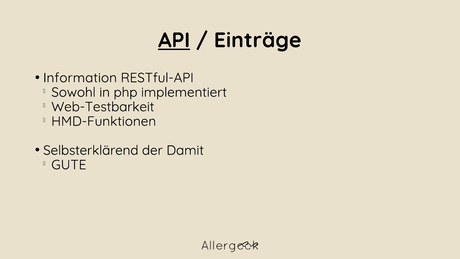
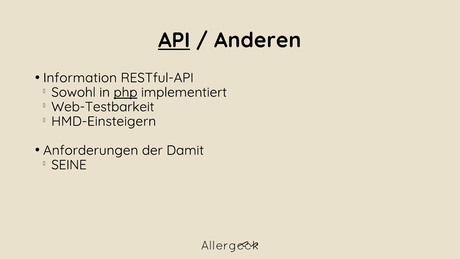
Einträge: Einträge -> Anderen
php underline: none -> present
HMD-Funktionen: HMD-Funktionen -> HMD-Einsteigern
Selbsterklärend: Selbsterklärend -> Anforderungen
GUTE: GUTE -> SEINE
